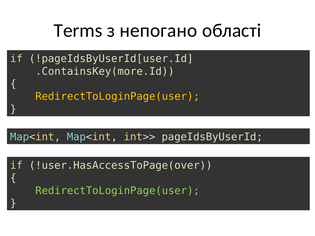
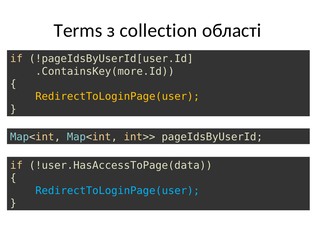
непогано: непогано -> collection
!user.HasAccessToPage(over: !user.HasAccessToPage(over -> !user.HasAccessToPage(data
RedirectToLoginPage(user at (118, 191) colour: light green -> light blue
